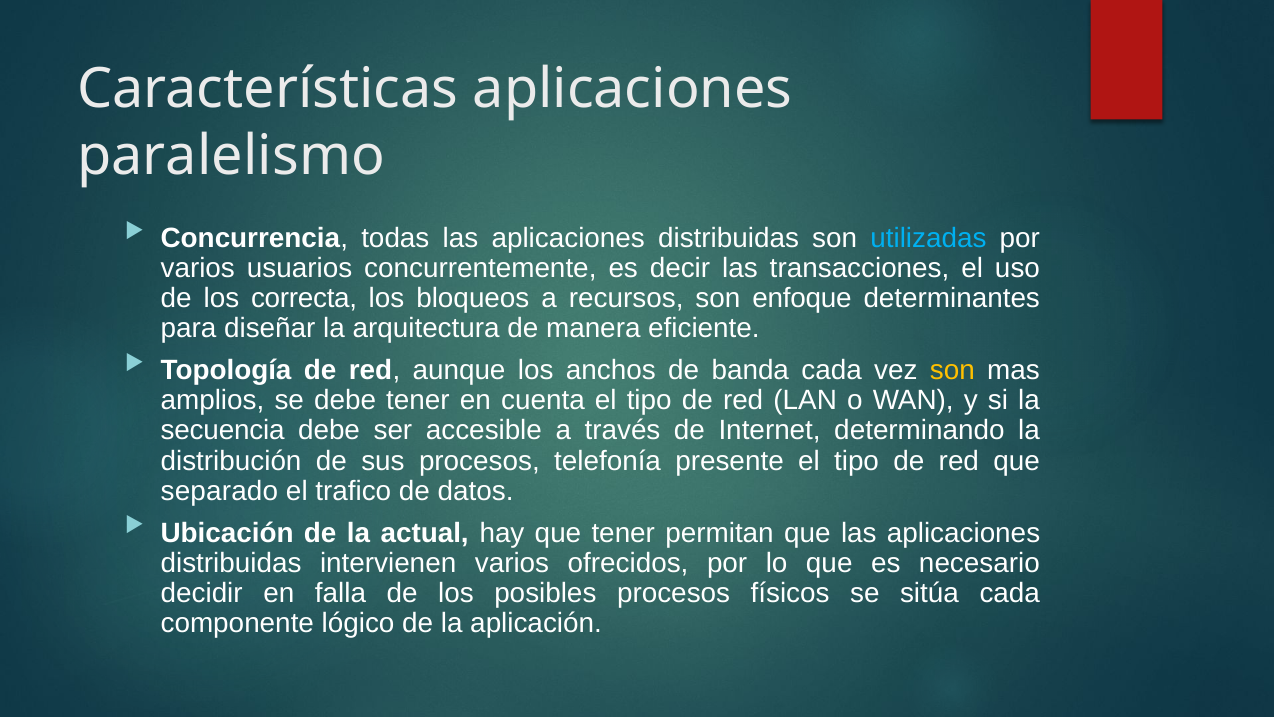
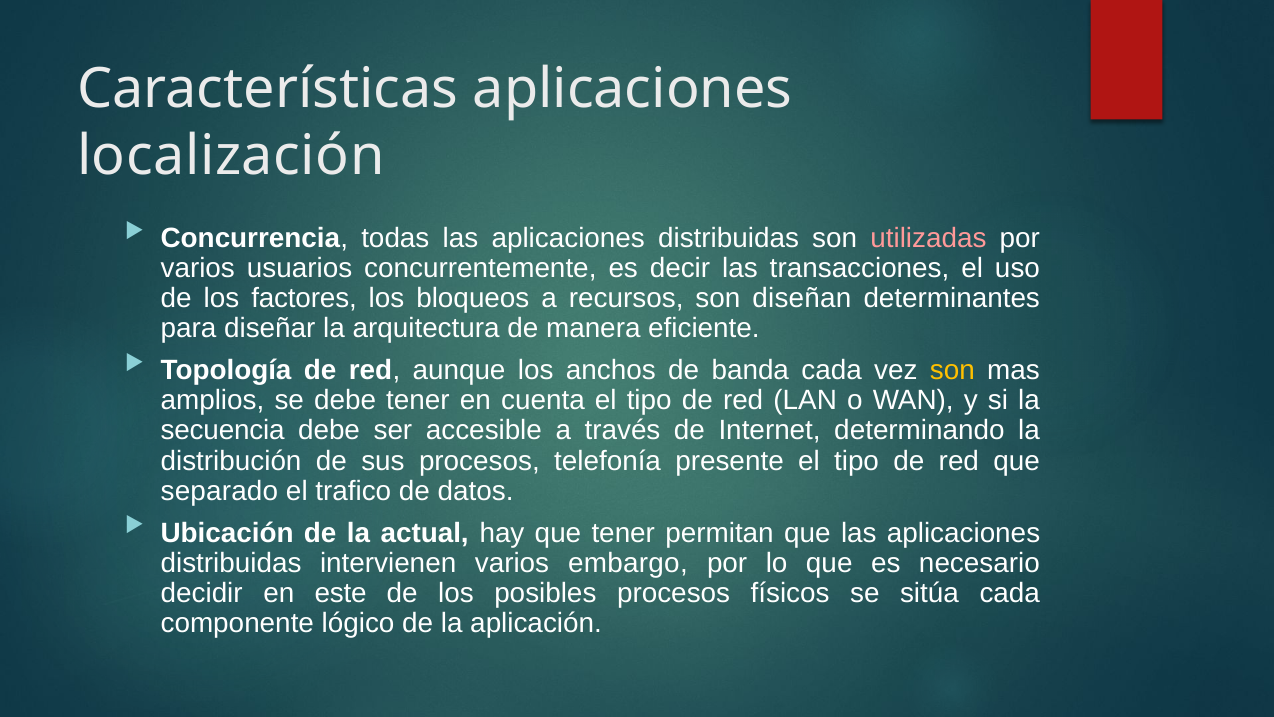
paralelismo: paralelismo -> localización
utilizadas colour: light blue -> pink
correcta: correcta -> factores
enfoque: enfoque -> diseñan
ofrecidos: ofrecidos -> embargo
falla: falla -> este
